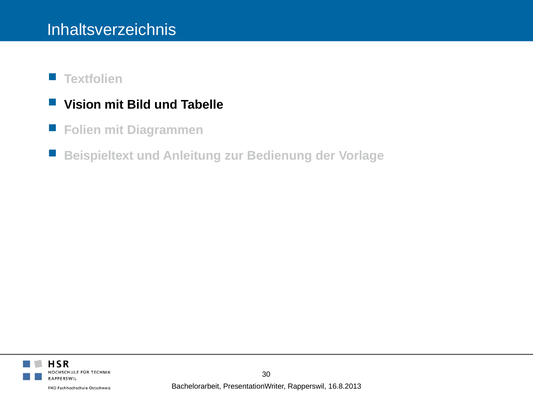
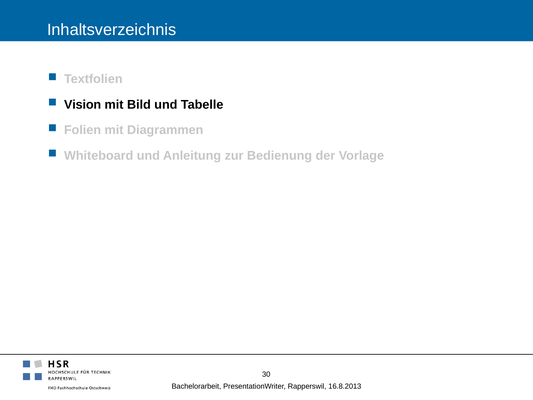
Beispieltext: Beispieltext -> Whiteboard
